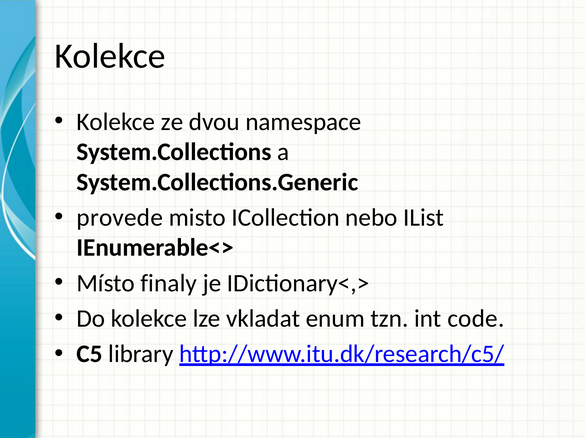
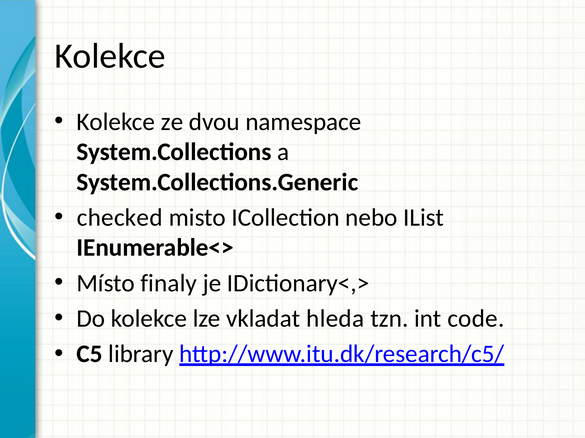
provede: provede -> checked
enum: enum -> hleda
